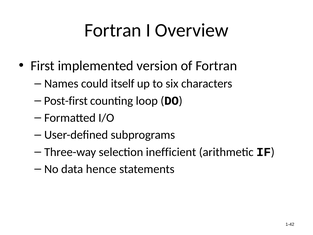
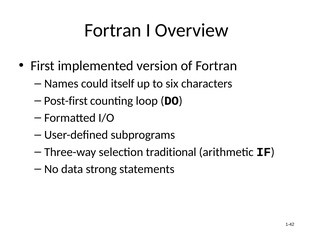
inefficient: inefficient -> traditional
hence: hence -> strong
